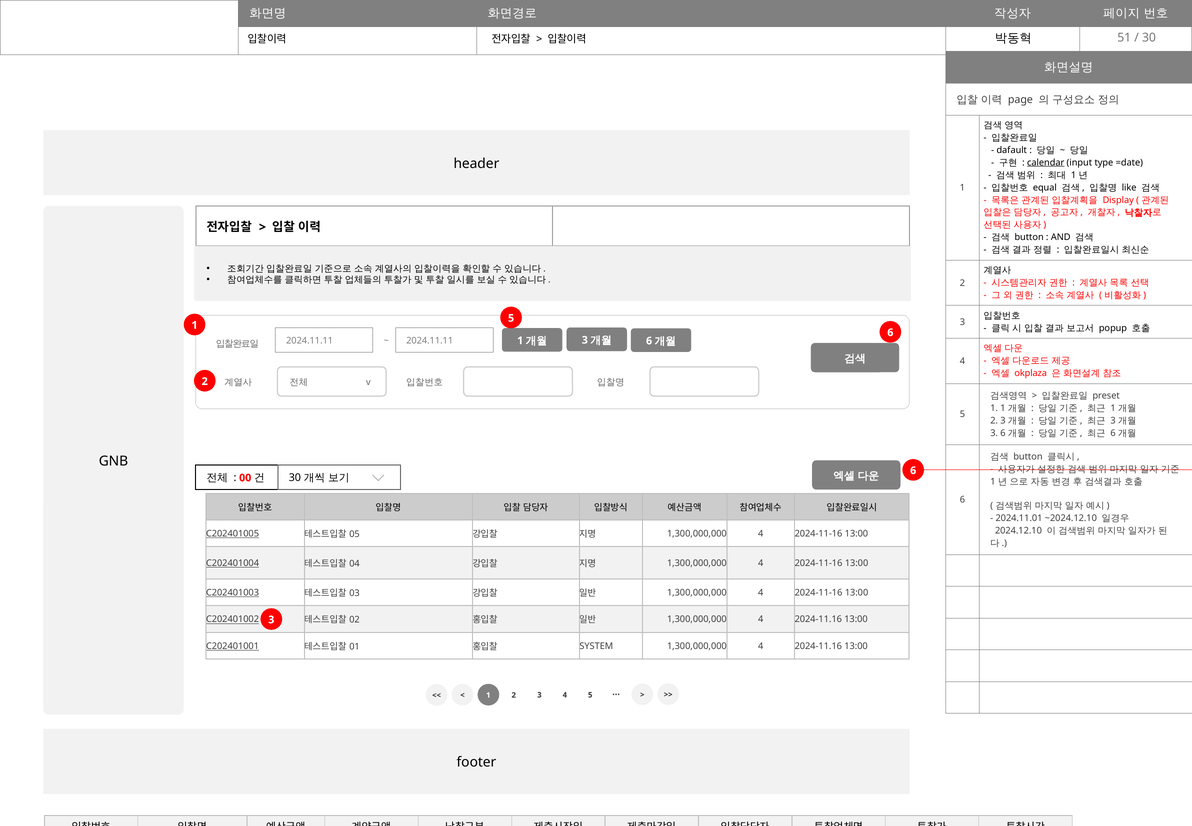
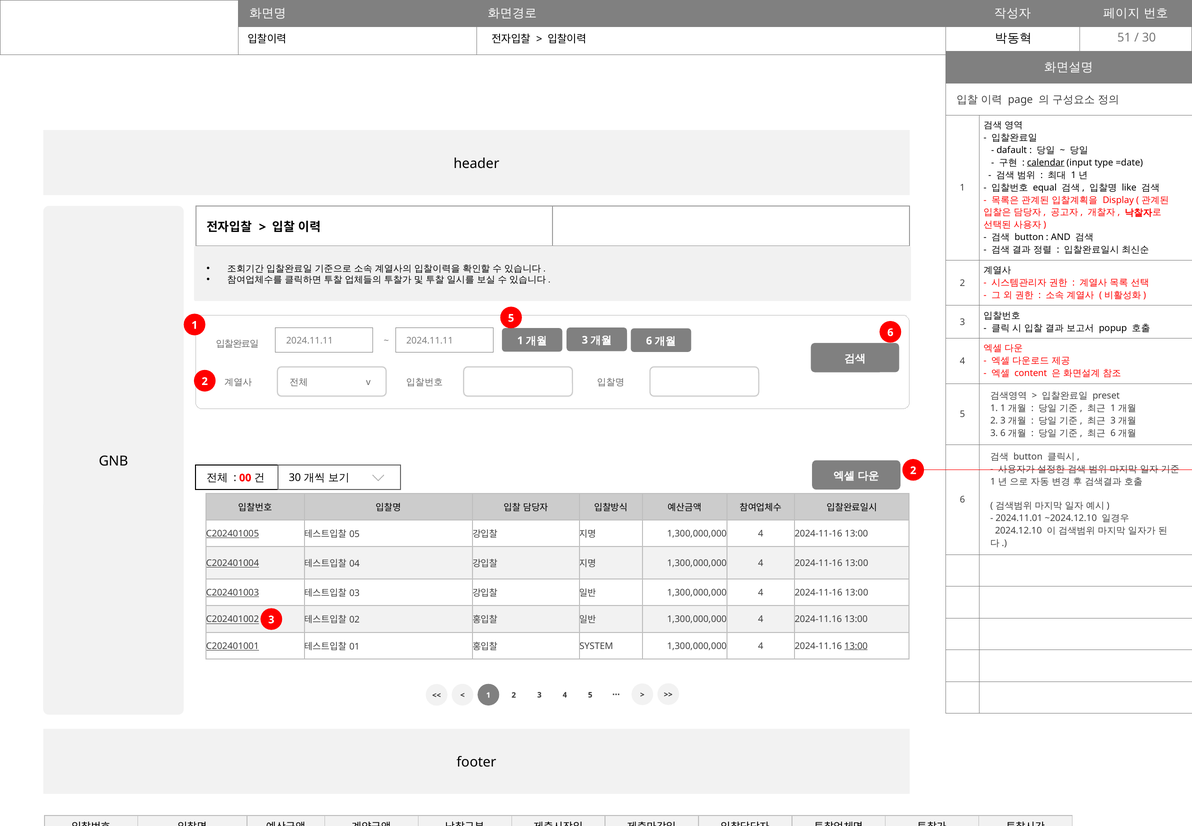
okplaza: okplaza -> content
6 at (913, 470): 6 -> 2
13:00 at (856, 645) underline: none -> present
